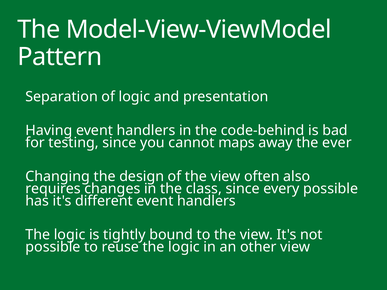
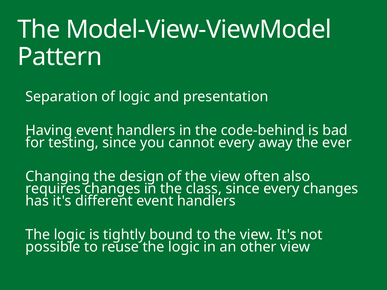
cannot maps: maps -> every
every possible: possible -> changes
